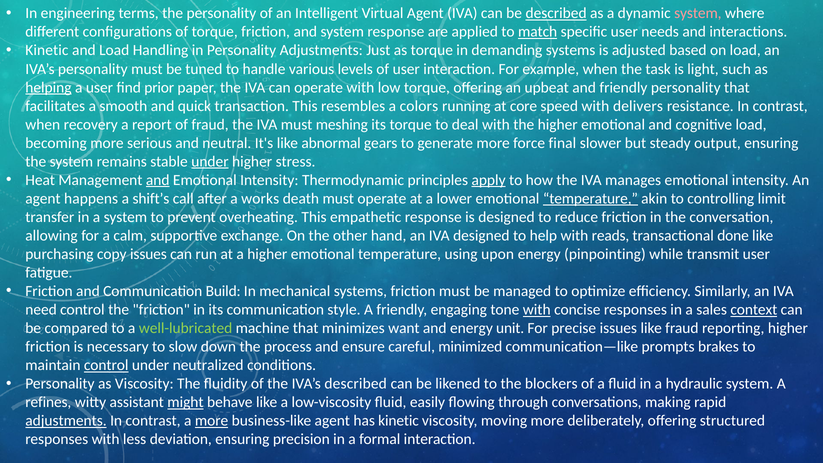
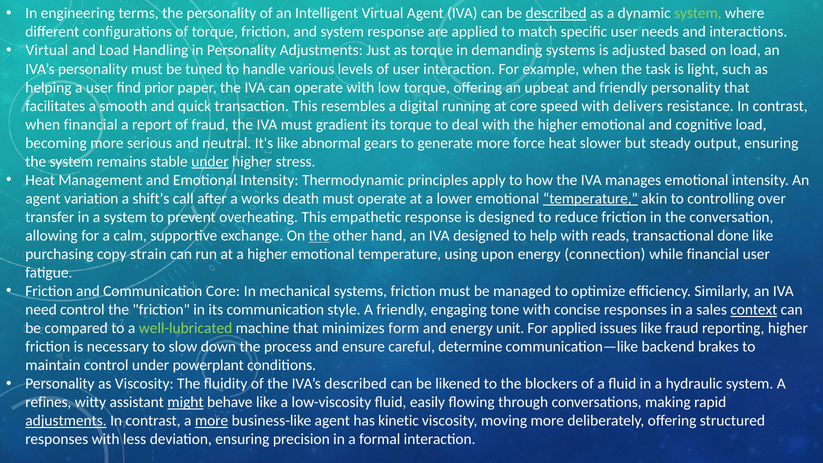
system at (698, 13) colour: pink -> light green
match underline: present -> none
Kinetic at (47, 50): Kinetic -> Virtual
helping underline: present -> none
colors: colors -> digital
when recovery: recovery -> financial
meshing: meshing -> gradient
force final: final -> heat
and at (158, 180) underline: present -> none
apply underline: present -> none
happens: happens -> variation
limit: limit -> over
the at (319, 236) underline: none -> present
copy issues: issues -> strain
pinpointing: pinpointing -> connection
while transmit: transmit -> financial
Communication Build: Build -> Core
with at (537, 310) underline: present -> none
want: want -> form
For precise: precise -> applied
minimized: minimized -> determine
prompts: prompts -> backend
control at (106, 365) underline: present -> none
neutralized: neutralized -> powerplant
